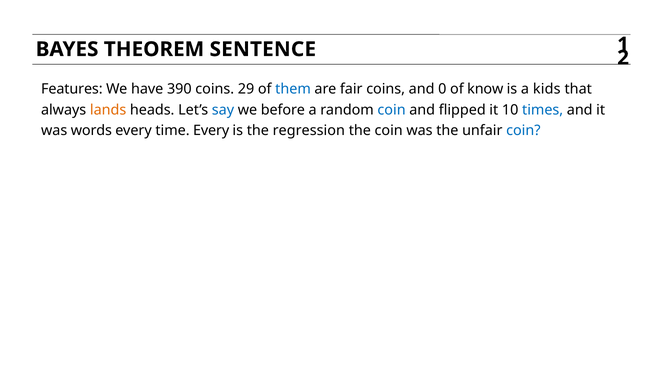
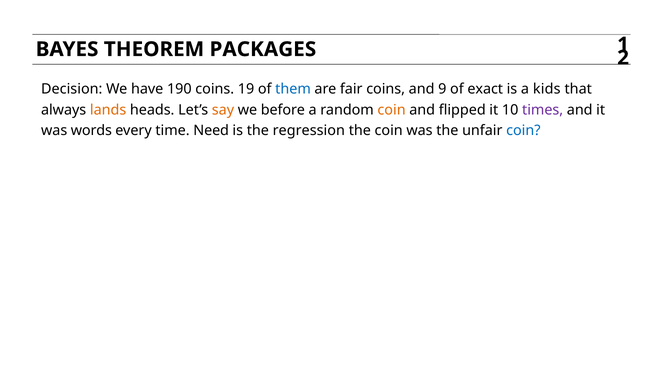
SENTENCE: SENTENCE -> PACKAGES
Features: Features -> Decision
390: 390 -> 190
29: 29 -> 19
0: 0 -> 9
know: know -> exact
say colour: blue -> orange
coin at (392, 110) colour: blue -> orange
times colour: blue -> purple
time Every: Every -> Need
